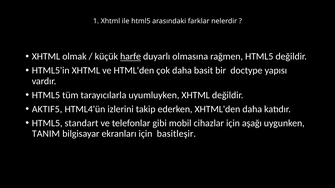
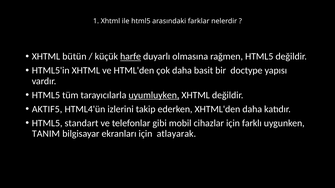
olmak: olmak -> bütün
uyumluyken underline: none -> present
aşağı: aşağı -> farklı
basitleşir: basitleşir -> atlayarak
